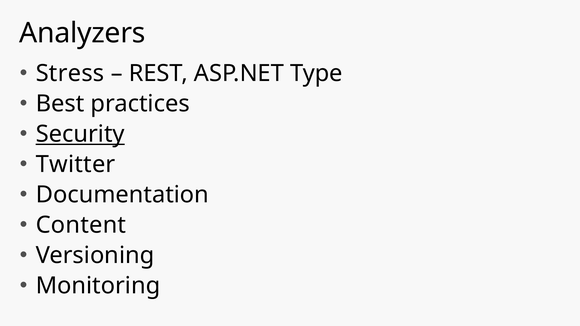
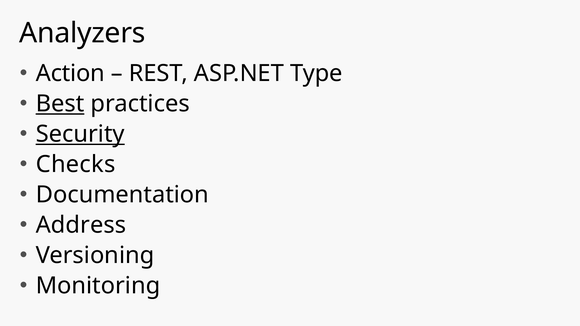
Stress: Stress -> Action
Best underline: none -> present
Twitter: Twitter -> Checks
Content: Content -> Address
